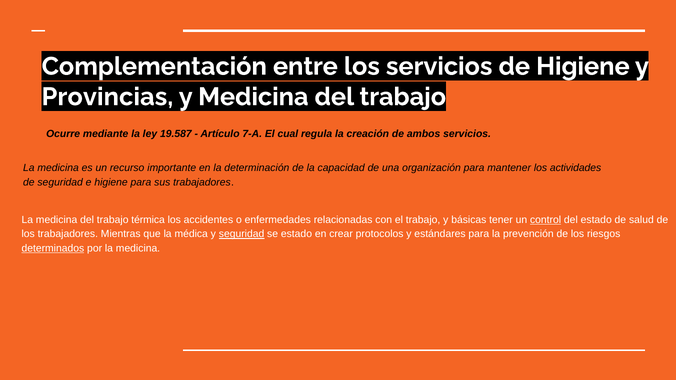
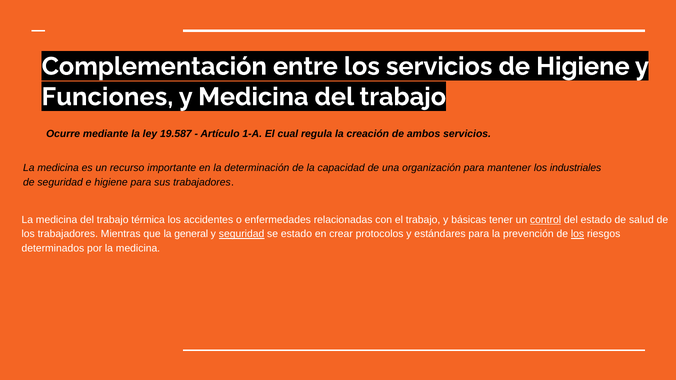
Provincias: Provincias -> Funciones
7-A: 7-A -> 1-A
actividades: actividades -> industriales
médica: médica -> general
los at (578, 234) underline: none -> present
determinados underline: present -> none
